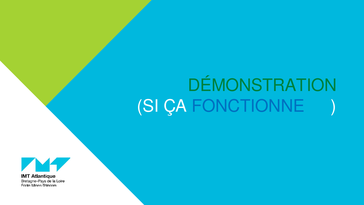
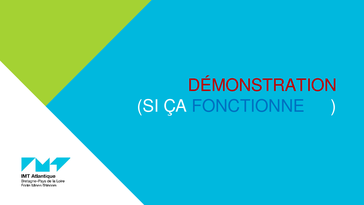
DÉMONSTRATION colour: green -> red
